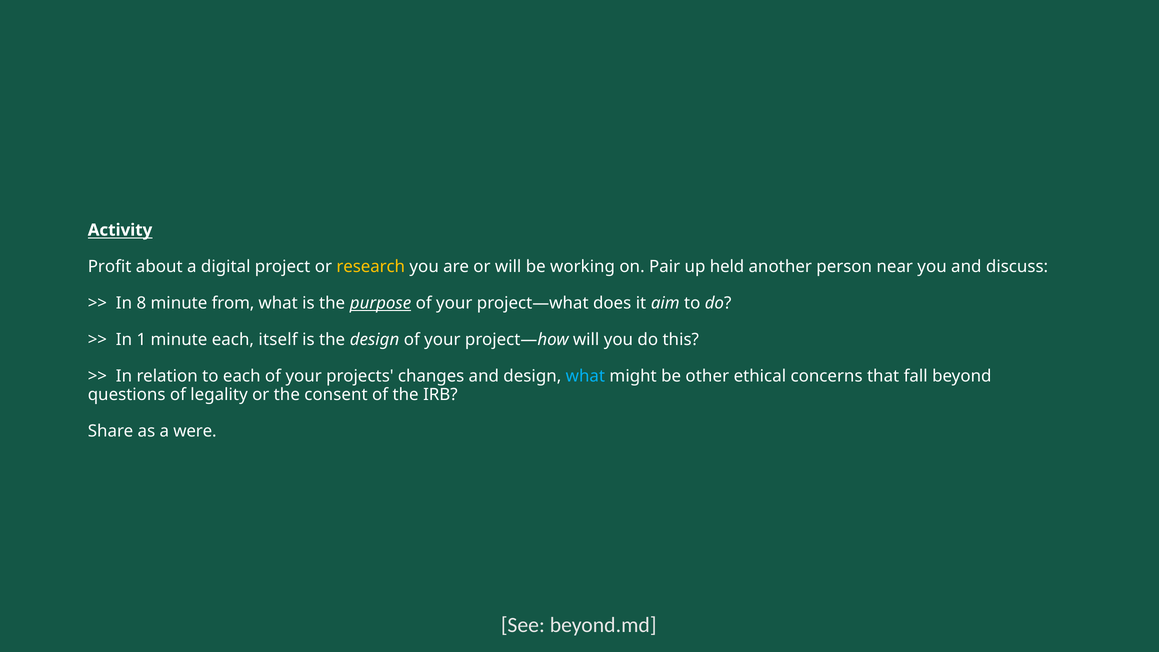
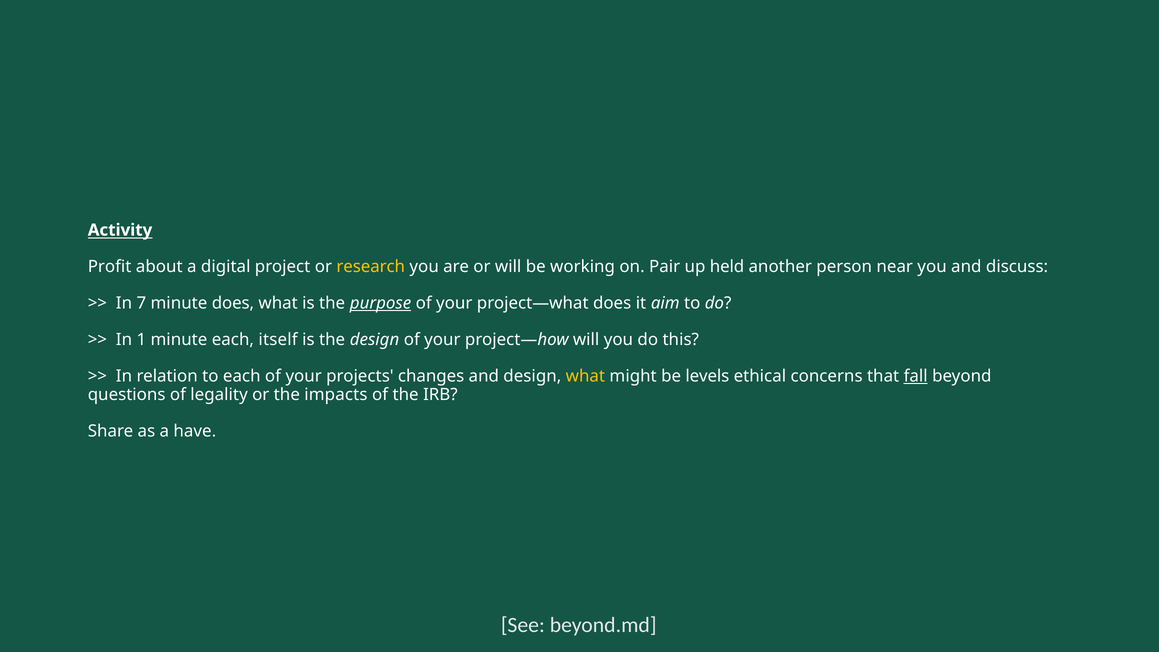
8: 8 -> 7
minute from: from -> does
what at (585, 376) colour: light blue -> yellow
other: other -> levels
fall underline: none -> present
consent: consent -> impacts
were: were -> have
